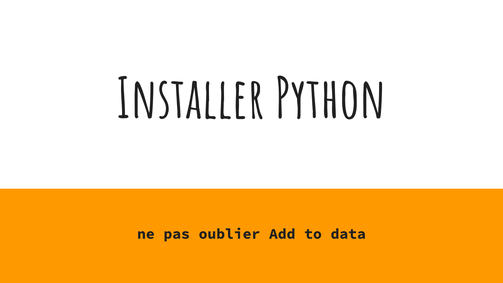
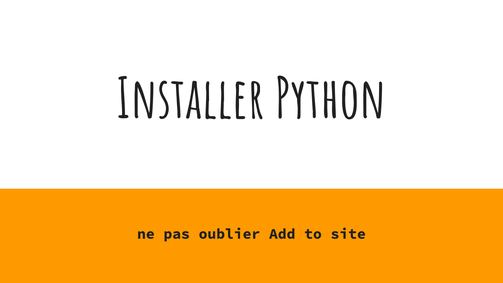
data: data -> site
